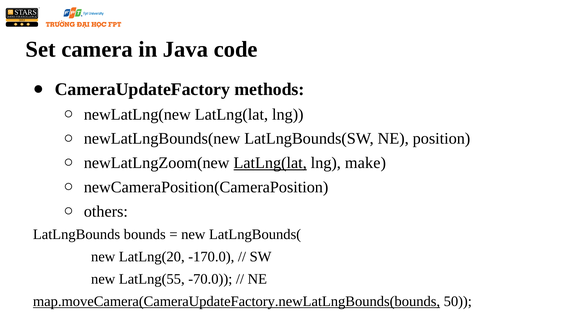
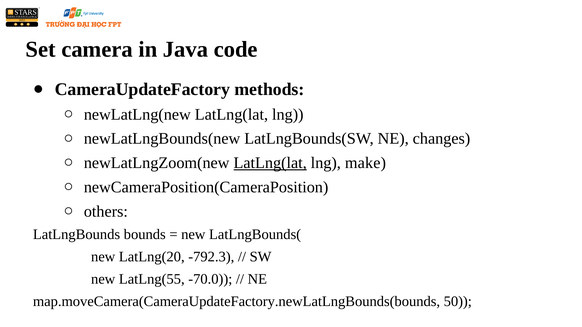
position: position -> changes
-170.0: -170.0 -> -792.3
map.moveCamera(CameraUpdateFactory.newLatLngBounds(bounds underline: present -> none
